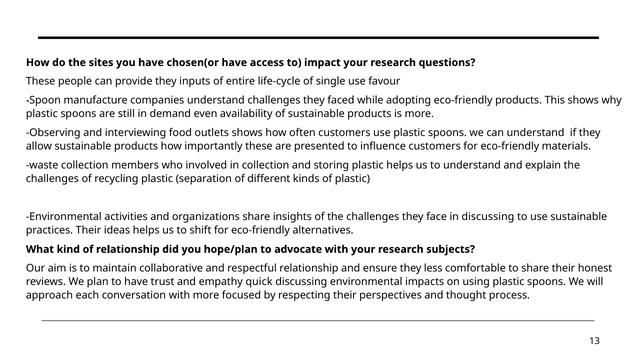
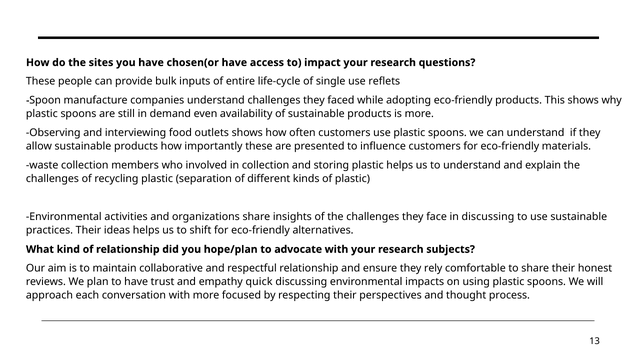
provide they: they -> bulk
favour: favour -> reflets
less: less -> rely
